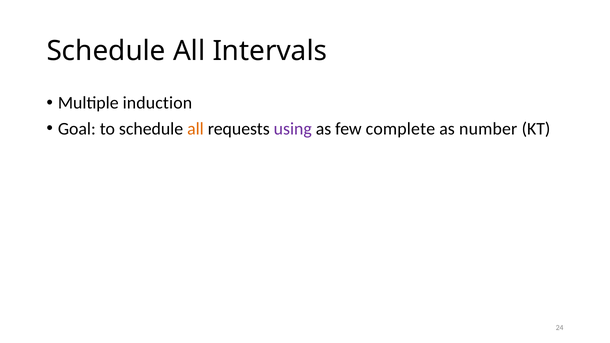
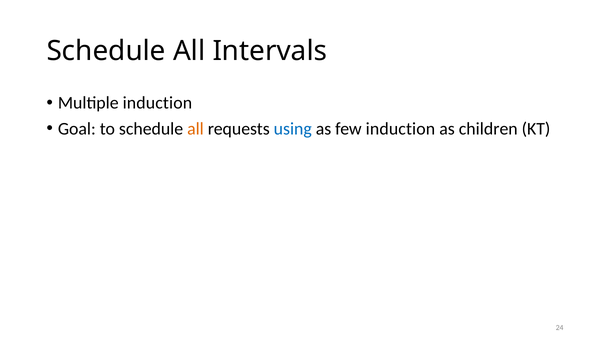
using colour: purple -> blue
few complete: complete -> induction
number: number -> children
